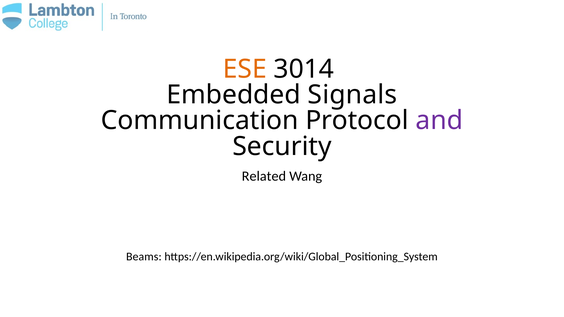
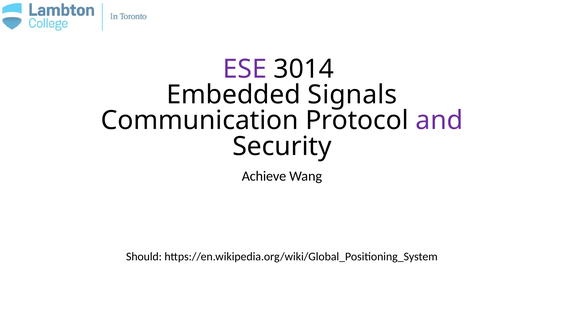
ESE colour: orange -> purple
Related: Related -> Achieve
Beams: Beams -> Should
